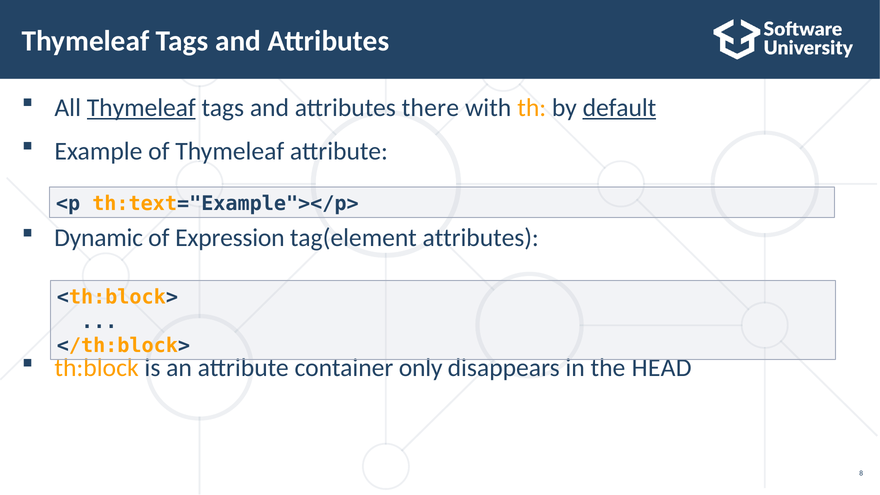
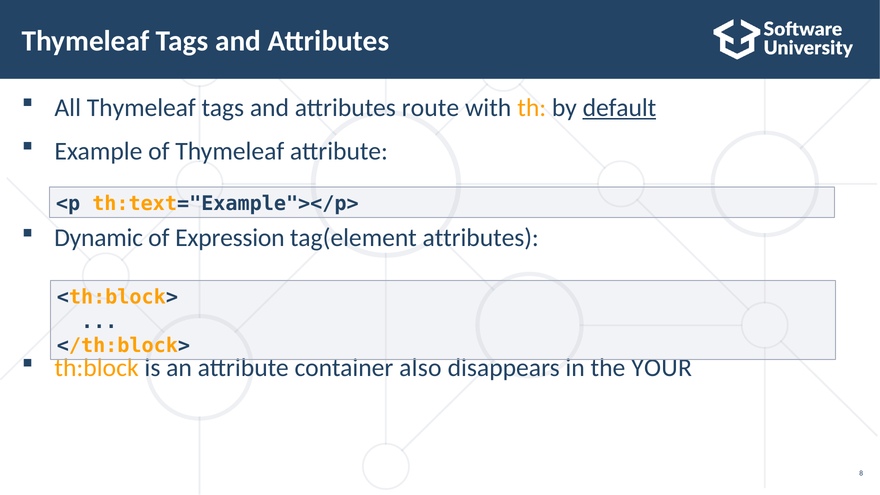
Thymeleaf at (141, 108) underline: present -> none
there: there -> route
only: only -> also
HEAD: HEAD -> YOUR
